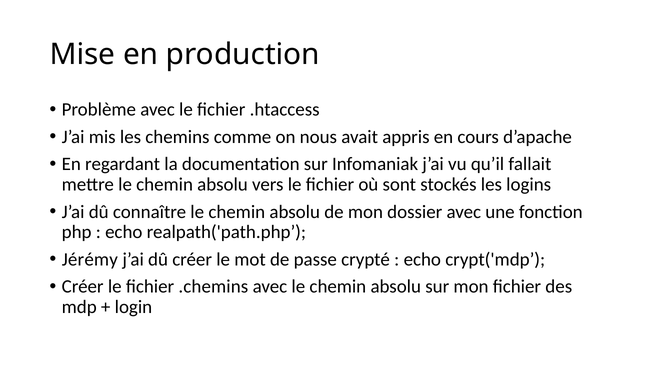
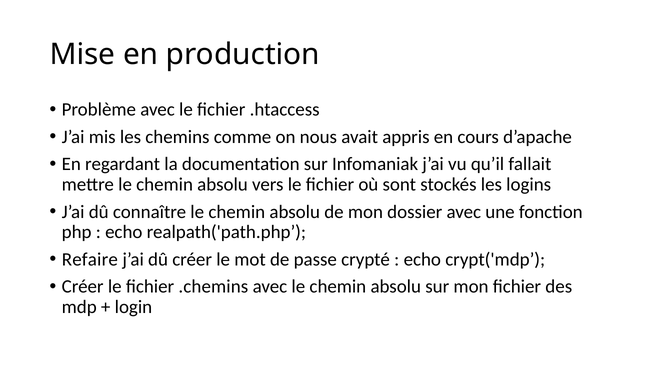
Jérémy: Jérémy -> Refaire
